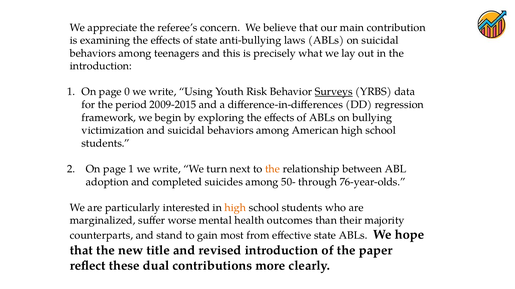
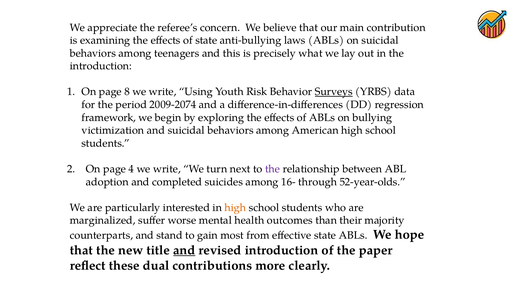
0: 0 -> 8
2009-2015: 2009-2015 -> 2009-2074
page 1: 1 -> 4
the at (273, 169) colour: orange -> purple
50-: 50- -> 16-
76-year-olds: 76-year-olds -> 52-year-olds
and at (184, 251) underline: none -> present
